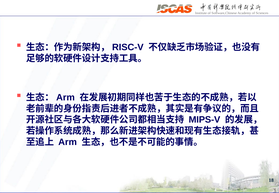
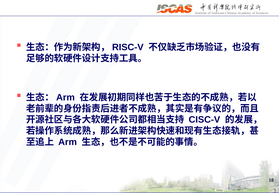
MIPS-V: MIPS-V -> CISC-V
